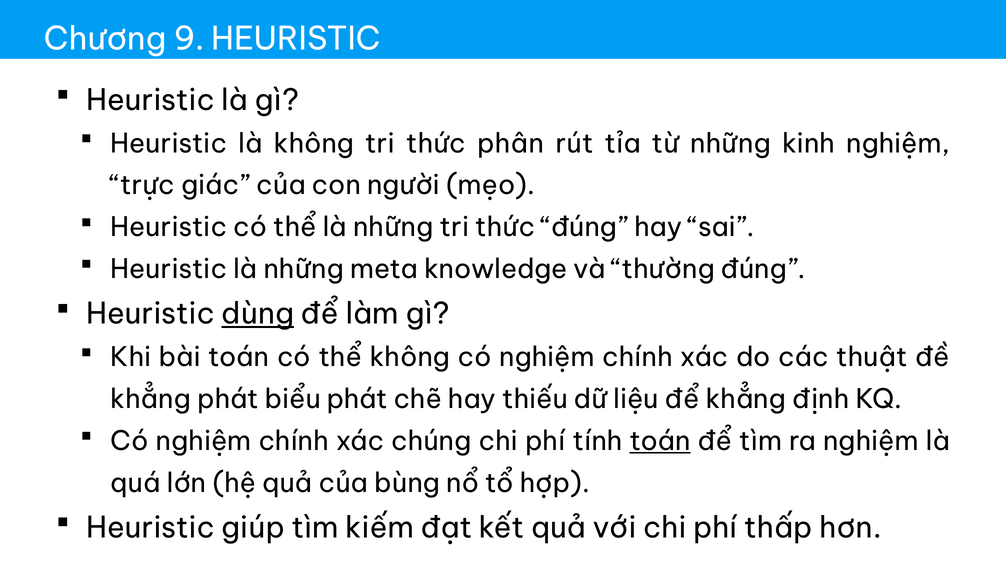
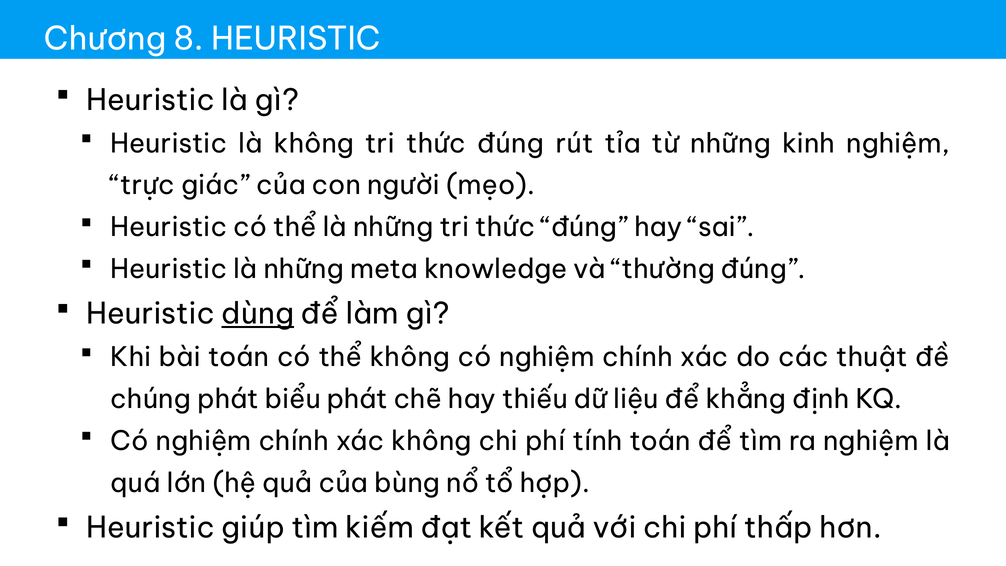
9: 9 -> 8
phân at (511, 144): phân -> đúng
khẳng at (151, 399): khẳng -> chúng
xác chúng: chúng -> không
toán at (660, 441) underline: present -> none
